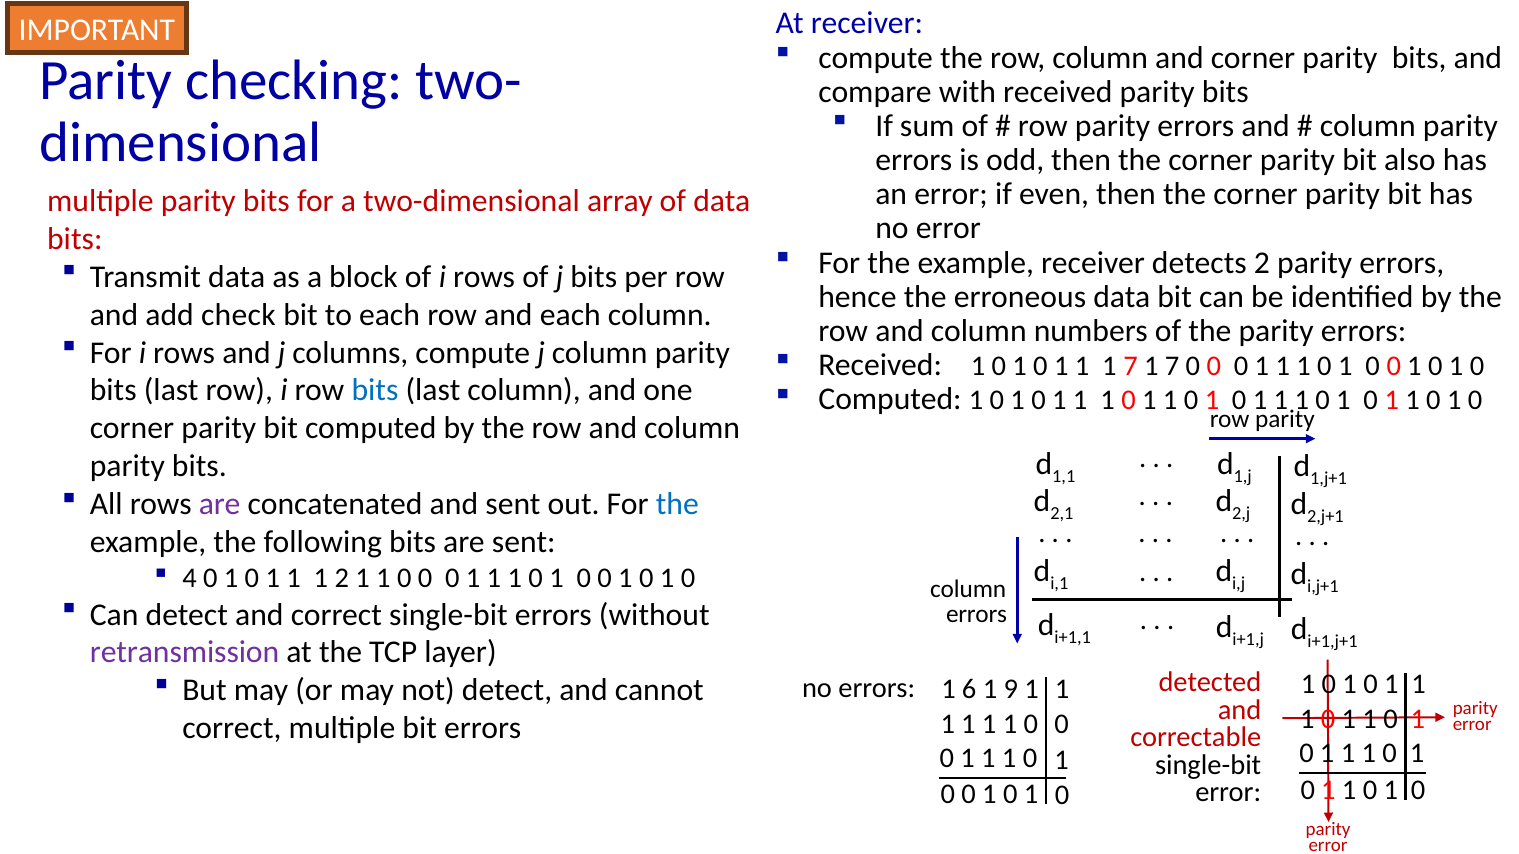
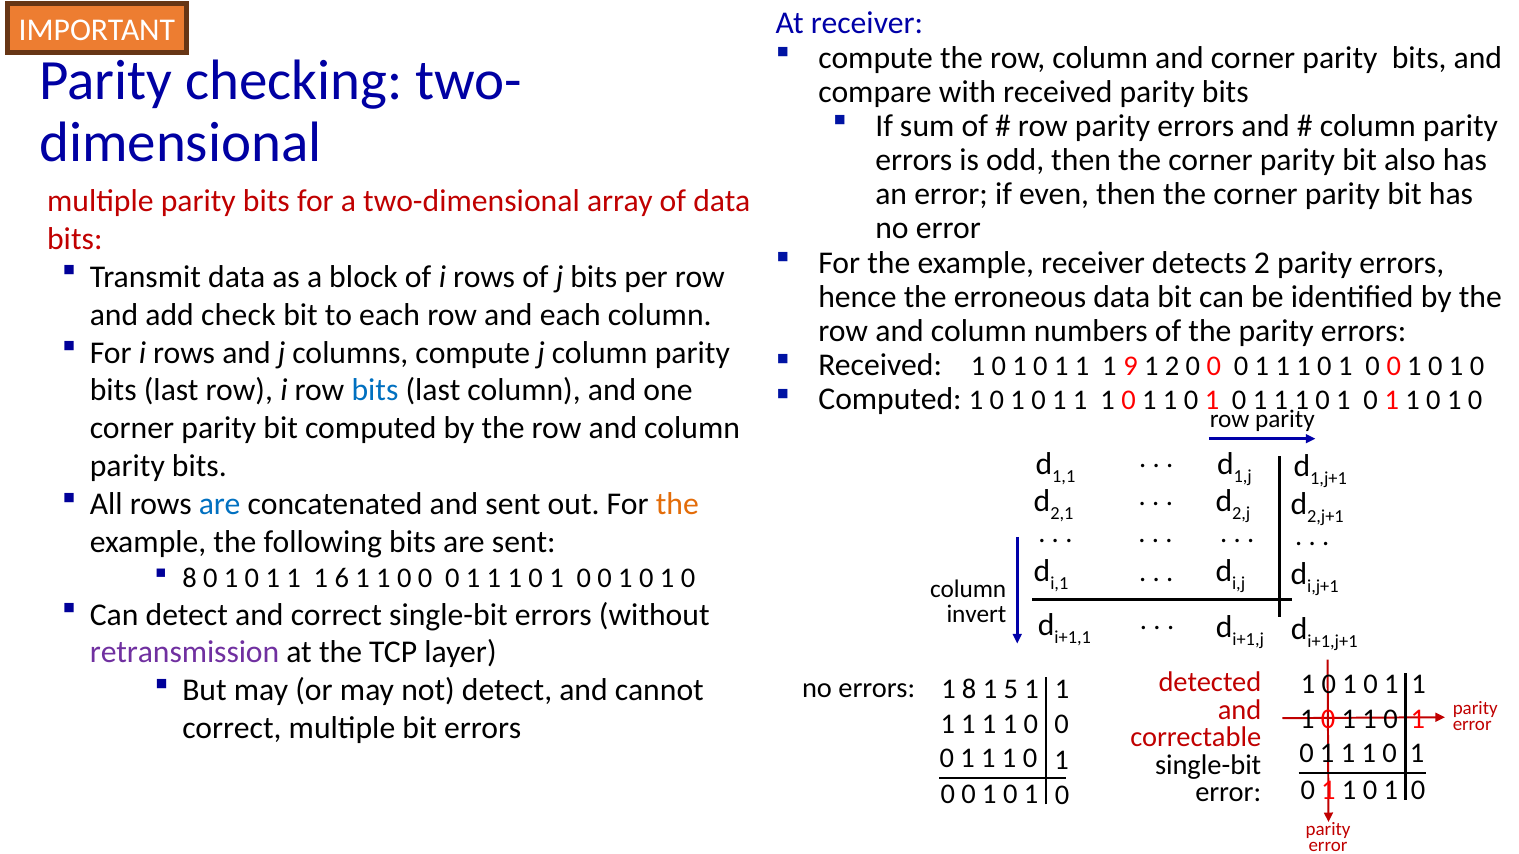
1 1 7: 7 -> 9
7 at (1172, 366): 7 -> 2
are at (220, 505) colour: purple -> blue
the at (677, 505) colour: blue -> orange
4 at (190, 579): 4 -> 8
1 2: 2 -> 6
errors at (976, 614): errors -> invert
1 6: 6 -> 8
9: 9 -> 5
